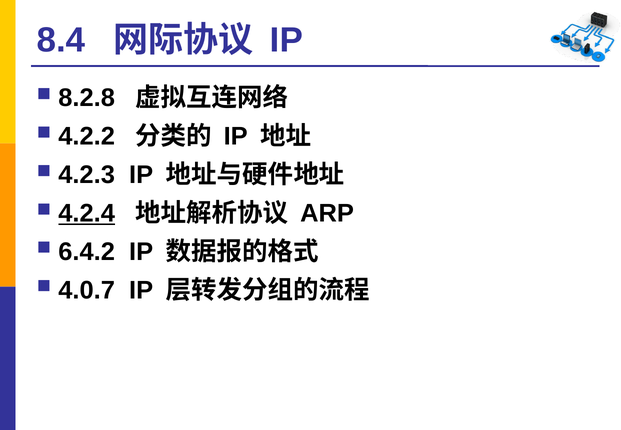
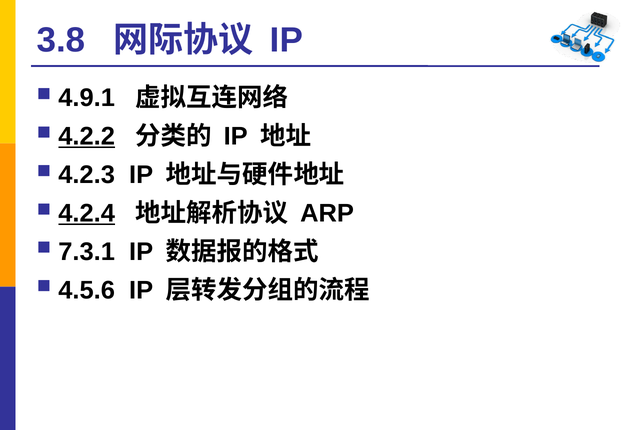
8.4: 8.4 -> 3.8
8.2.8: 8.2.8 -> 4.9.1
4.2.2 underline: none -> present
6.4.2: 6.4.2 -> 7.3.1
4.0.7: 4.0.7 -> 4.5.6
